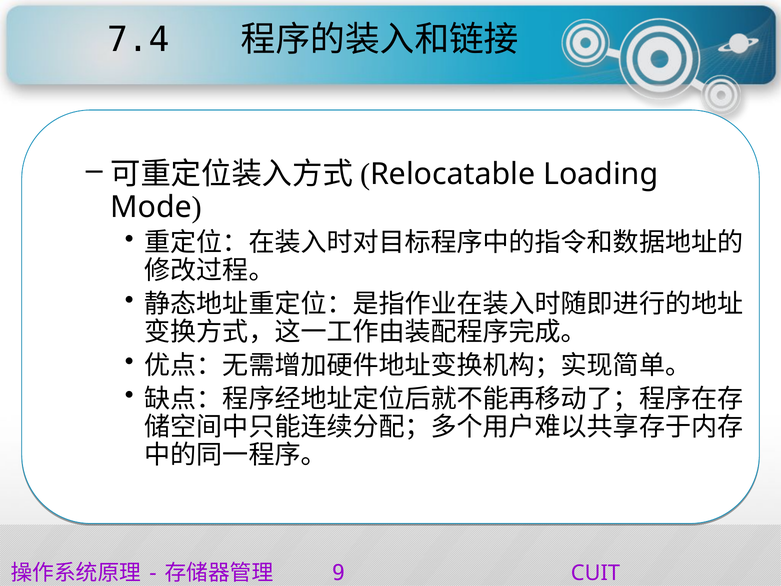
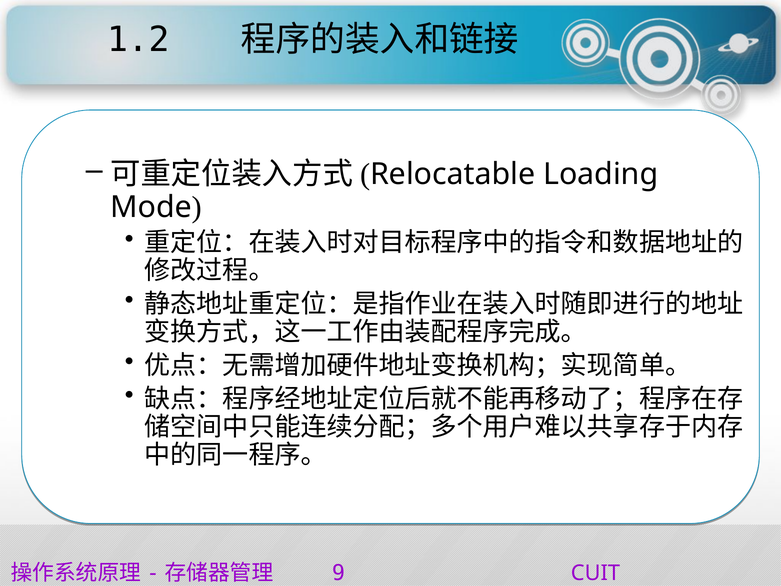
7.4: 7.4 -> 1.2
